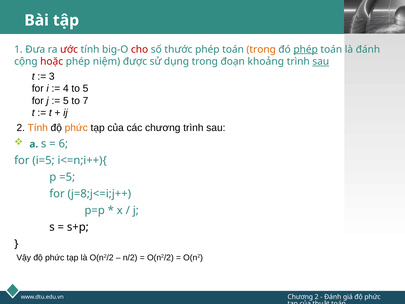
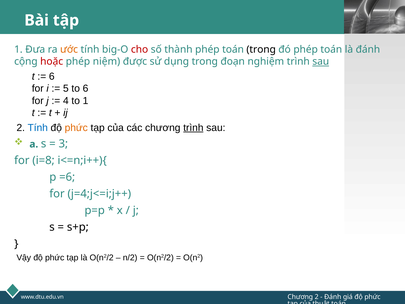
ước colour: red -> orange
thước: thước -> thành
trong at (261, 49) colour: orange -> black
phép at (306, 49) underline: present -> none
khoảng: khoảng -> nghiệm
3 at (52, 76): 3 -> 6
4: 4 -> 5
to 5: 5 -> 6
5 at (66, 101): 5 -> 4
to 7: 7 -> 1
Tính at (38, 128) colour: orange -> blue
trình at (193, 128) underline: none -> present
6: 6 -> 3
i=5: i=5 -> i=8
=5: =5 -> =6
j=8;j<=i;j++: j=8;j<=i;j++ -> j=4;j<=i;j++
